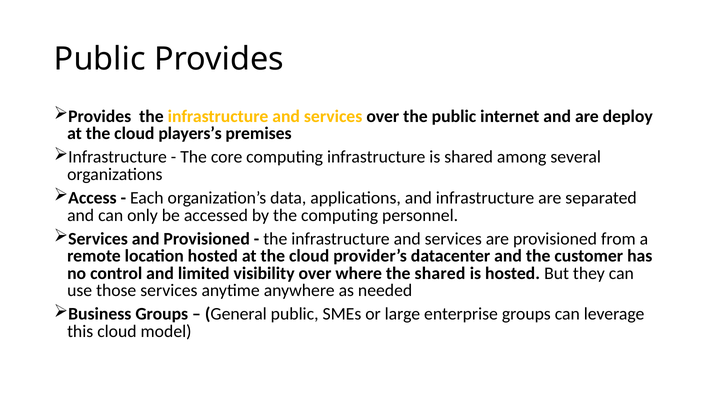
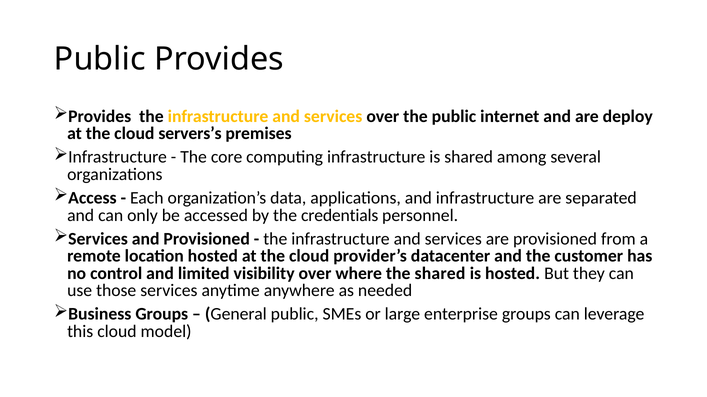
players’s: players’s -> servers’s
the computing: computing -> credentials
